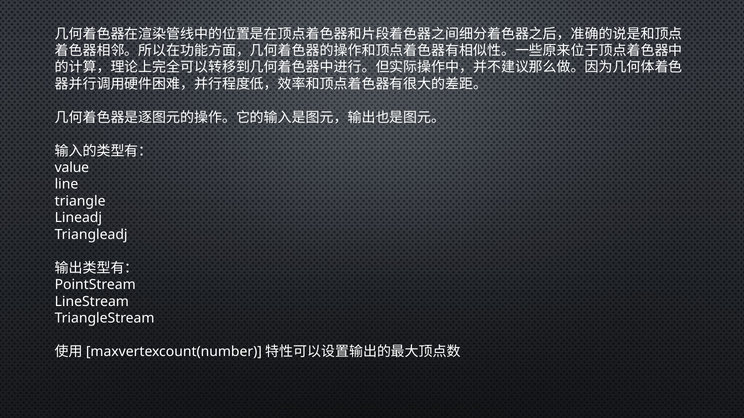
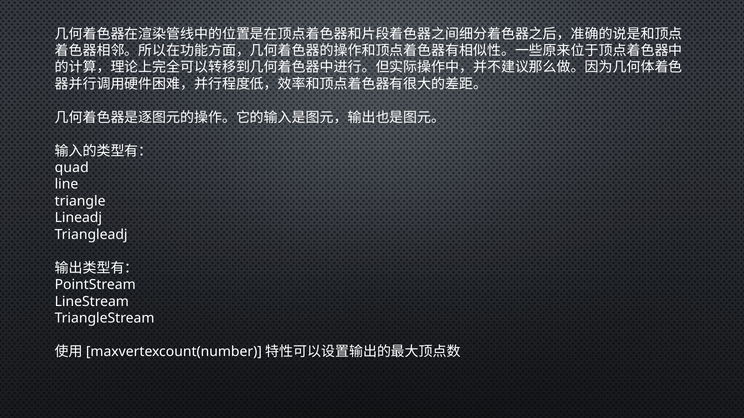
value: value -> quad
